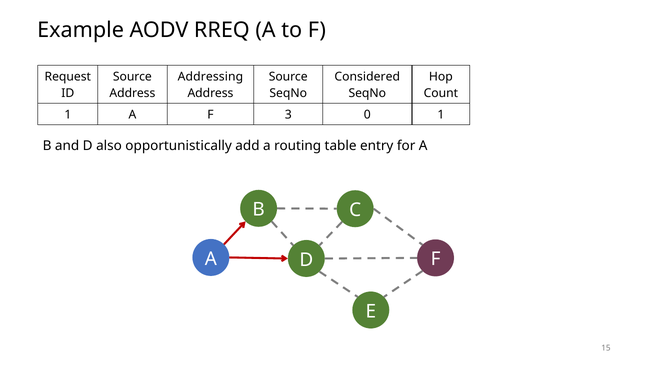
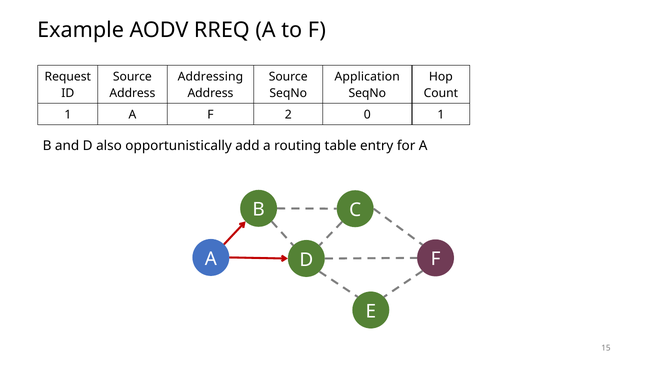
Considered: Considered -> Application
3: 3 -> 2
